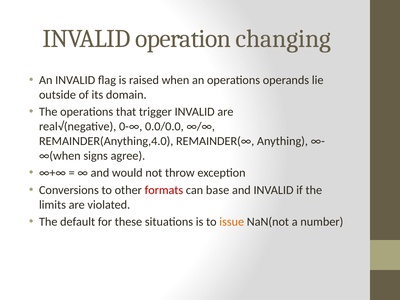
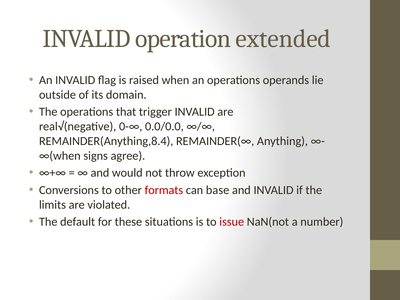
changing: changing -> extended
REMAINDER(Anything,4.0: REMAINDER(Anything,4.0 -> REMAINDER(Anything,8.4
issue colour: orange -> red
